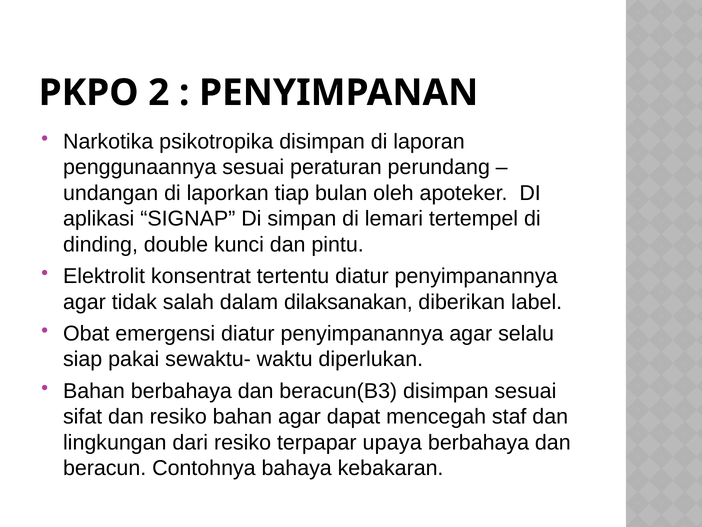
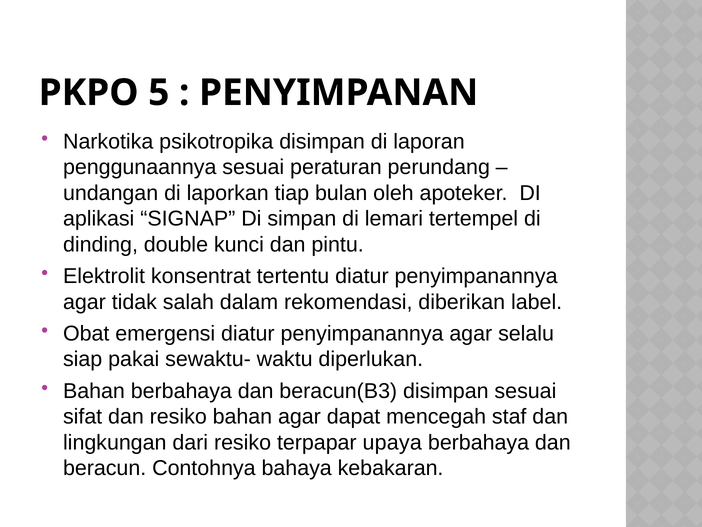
2: 2 -> 5
dilaksanakan: dilaksanakan -> rekomendasi
